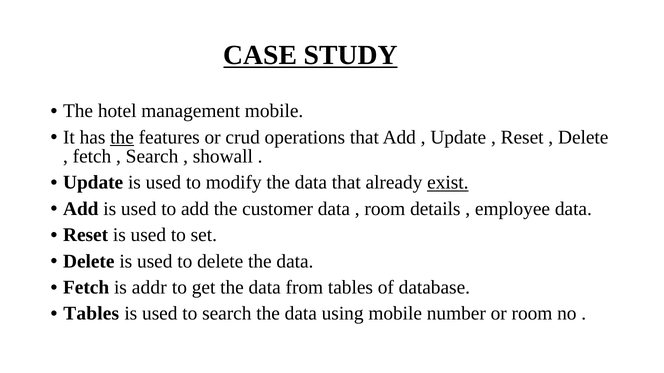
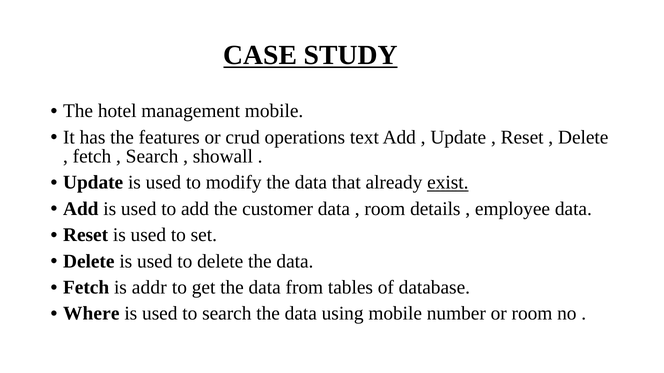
the at (122, 137) underline: present -> none
operations that: that -> text
Tables at (91, 314): Tables -> Where
